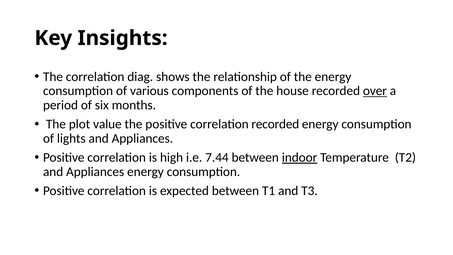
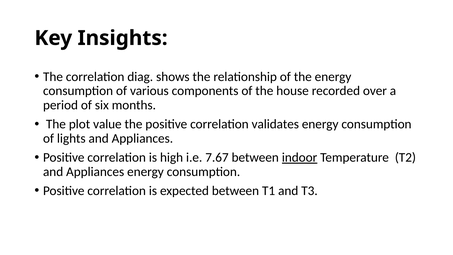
over underline: present -> none
correlation recorded: recorded -> validates
7.44: 7.44 -> 7.67
